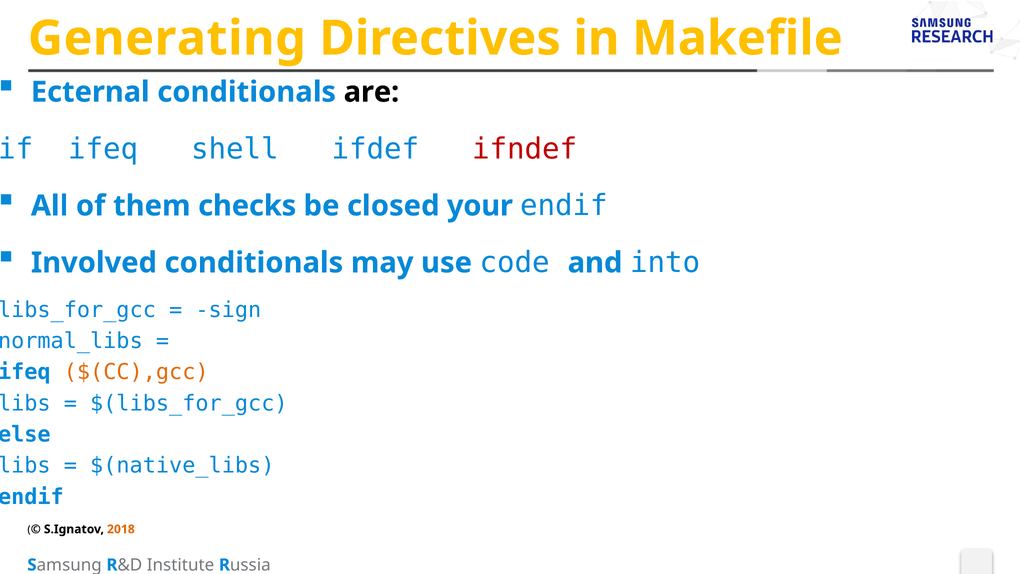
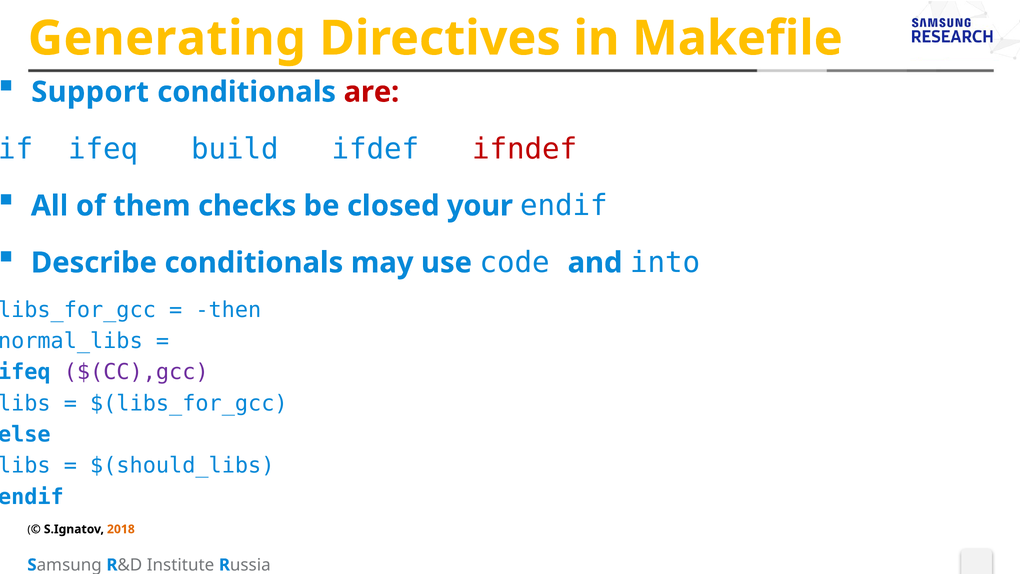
Ecternal: Ecternal -> Support
are colour: black -> red
shell: shell -> build
Involved: Involved -> Describe
sign: sign -> then
$(CC),gcc colour: orange -> purple
$(native_libs: $(native_libs -> $(should_libs
